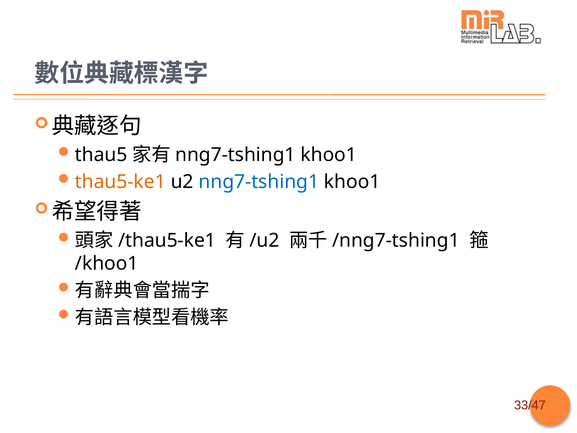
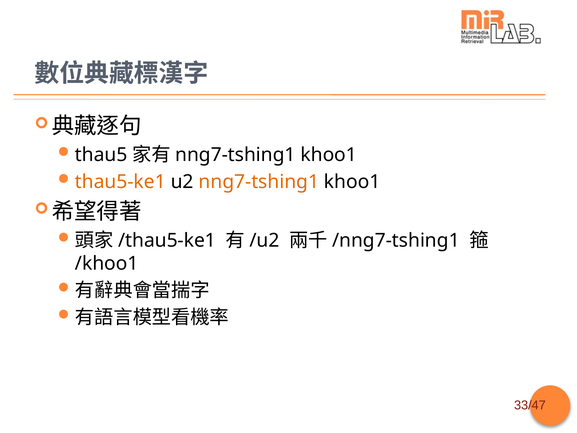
nng7-tshing1 at (259, 182) colour: blue -> orange
